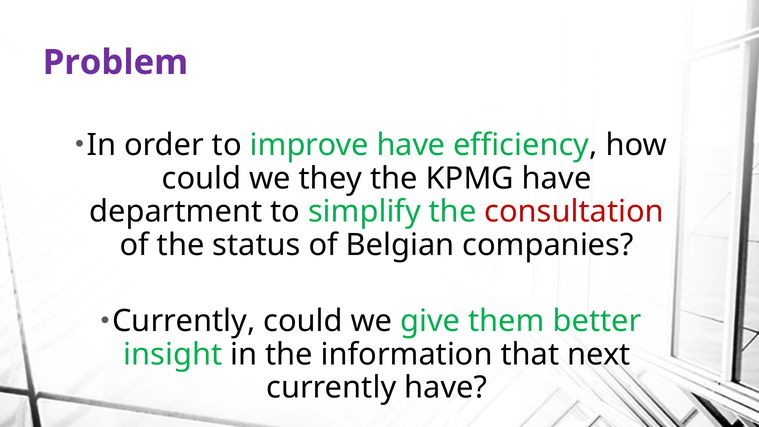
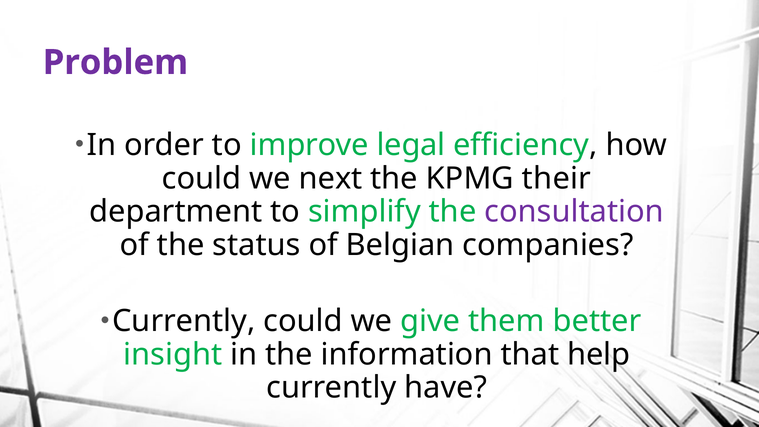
improve have: have -> legal
they: they -> next
KPMG have: have -> their
consultation colour: red -> purple
next: next -> help
